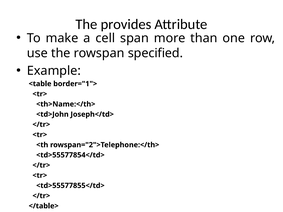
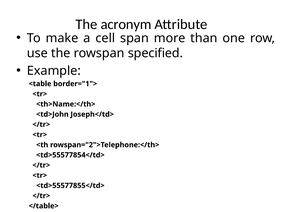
provides: provides -> acronym
